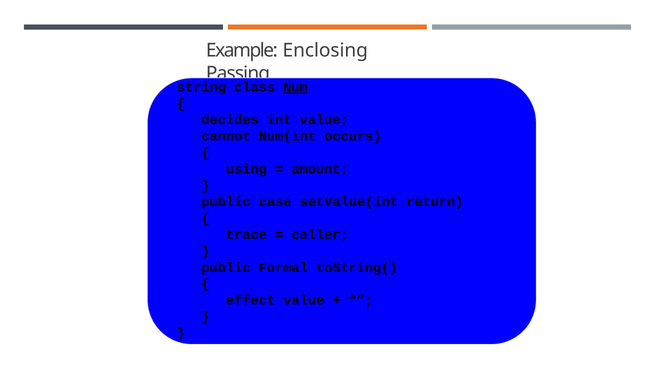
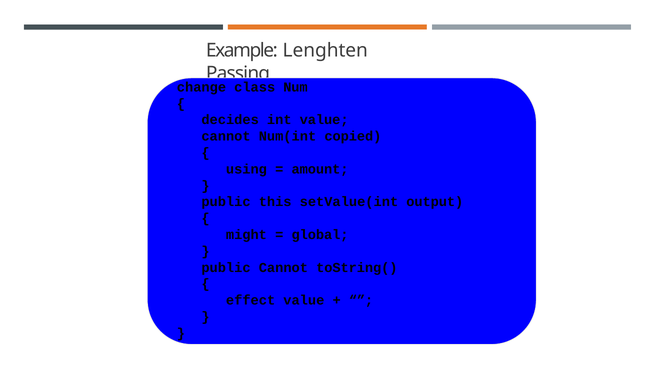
Enclosing: Enclosing -> Lenghten
string: string -> change
Num underline: present -> none
occurs: occurs -> copied
case: case -> this
return: return -> output
trace: trace -> might
caller: caller -> global
public Formal: Formal -> Cannot
